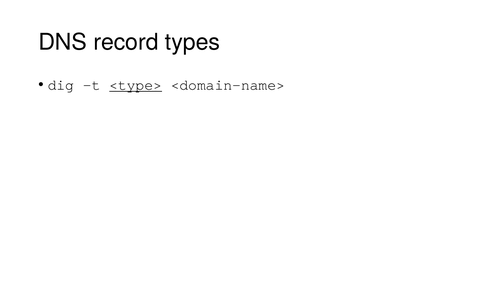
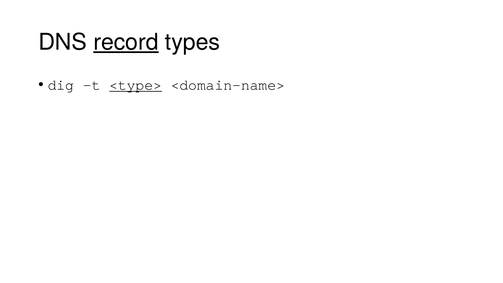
record underline: none -> present
